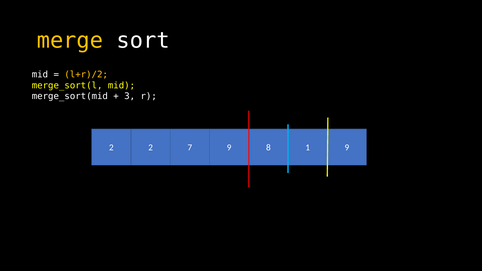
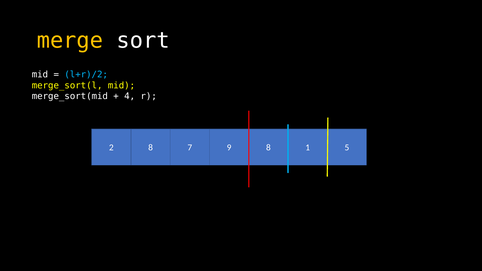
l+r)/2 colour: yellow -> light blue
3: 3 -> 4
2 2: 2 -> 8
1 9: 9 -> 5
